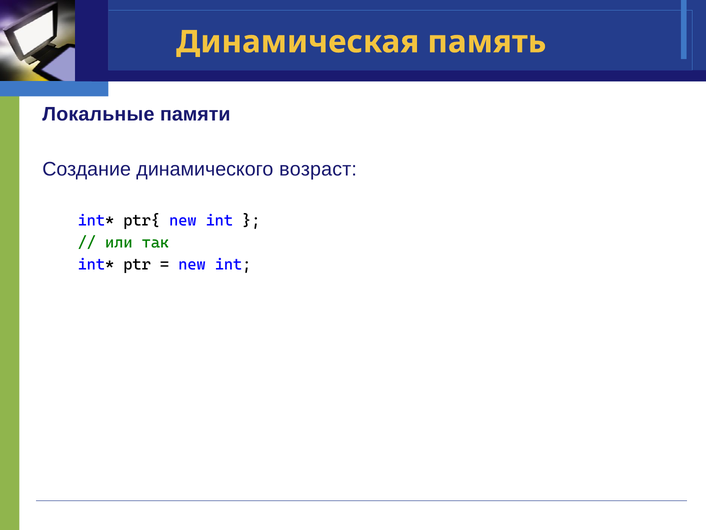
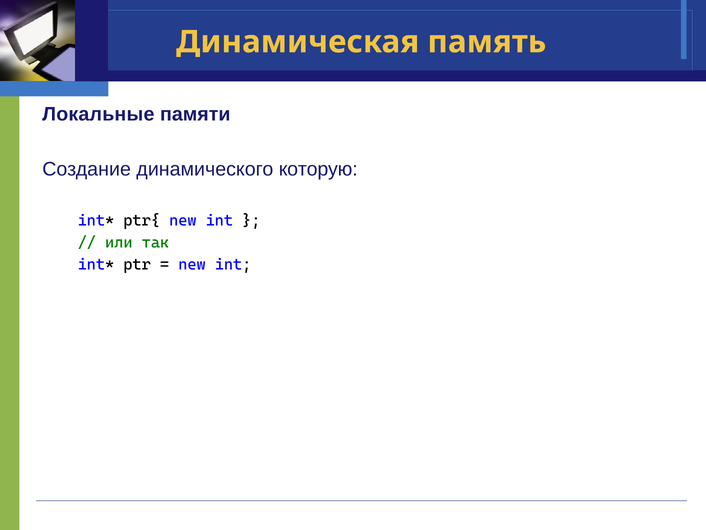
возраст: возраст -> которую
